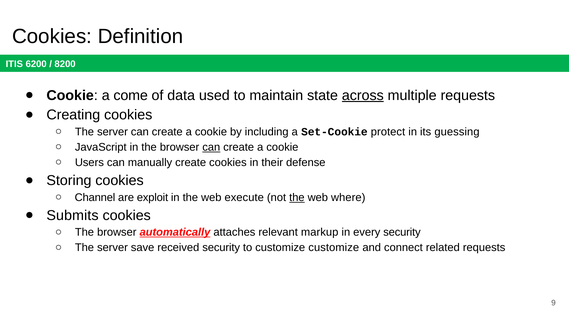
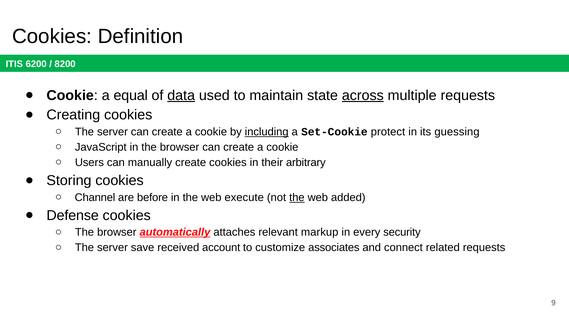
come: come -> equal
data underline: none -> present
including underline: none -> present
can at (211, 147) underline: present -> none
defense: defense -> arbitrary
exploit: exploit -> before
where: where -> added
Submits: Submits -> Defense
received security: security -> account
customize customize: customize -> associates
